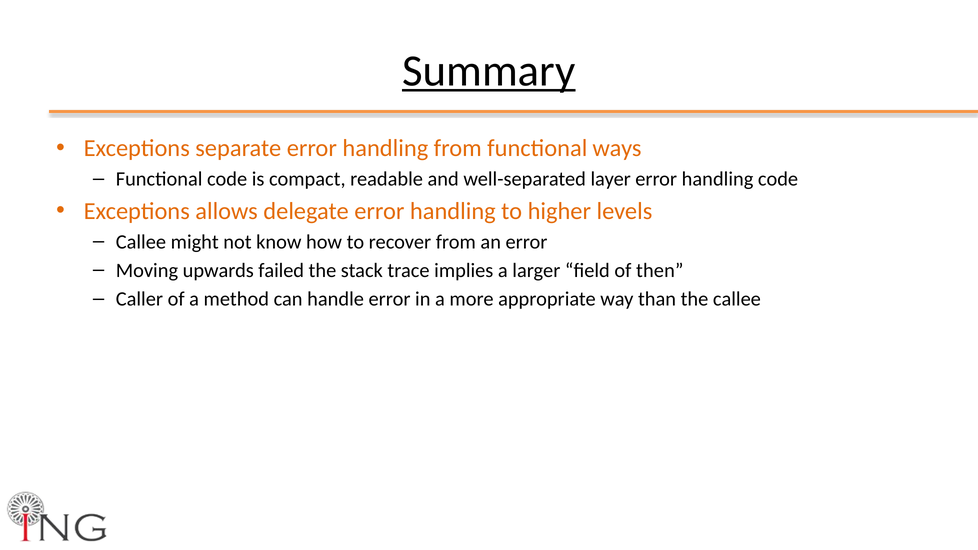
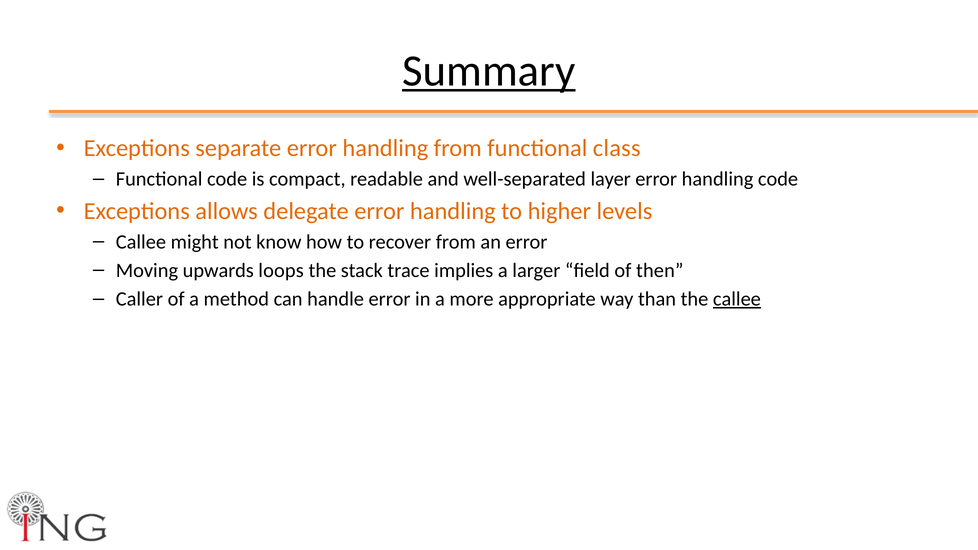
ways: ways -> class
failed: failed -> loops
callee at (737, 299) underline: none -> present
